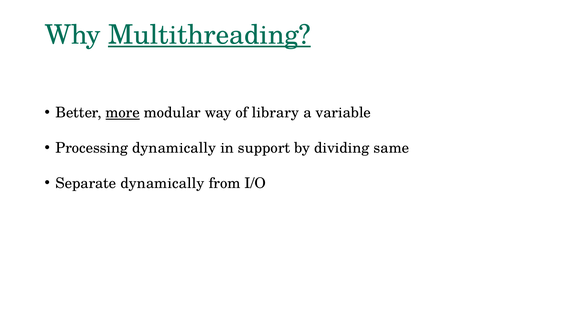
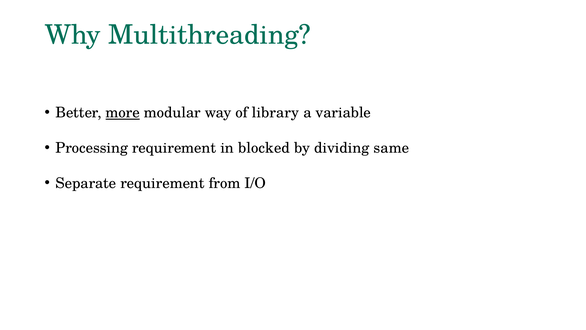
Multithreading underline: present -> none
Processing dynamically: dynamically -> requirement
support: support -> blocked
Separate dynamically: dynamically -> requirement
